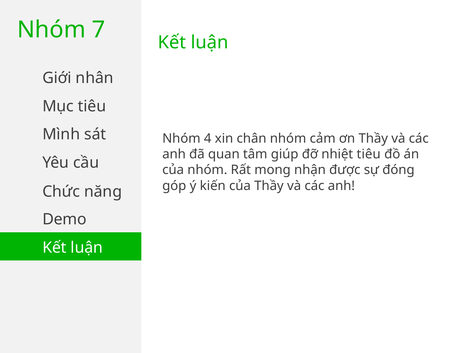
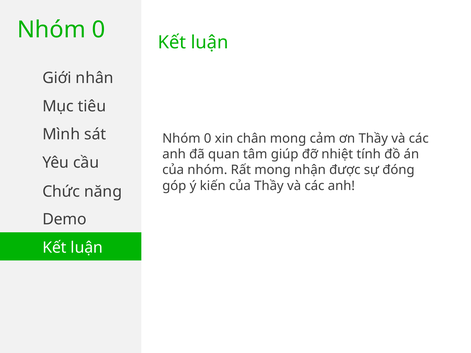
7 at (99, 30): 7 -> 0
4 at (208, 139): 4 -> 0
chân nhóm: nhóm -> mong
nhiệt tiêu: tiêu -> tính
